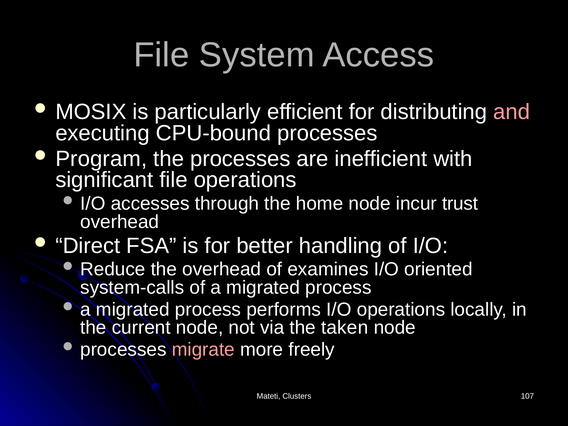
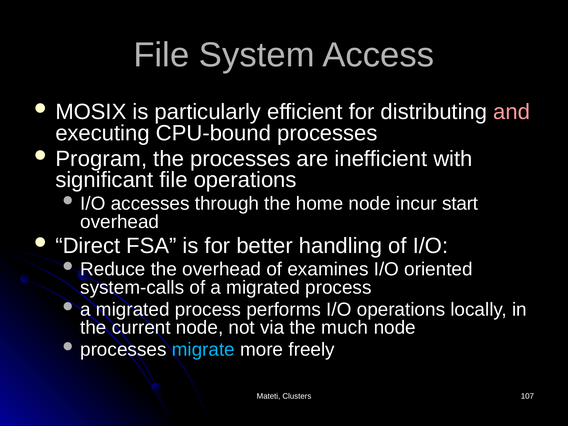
trust: trust -> start
taken: taken -> much
migrate colour: pink -> light blue
